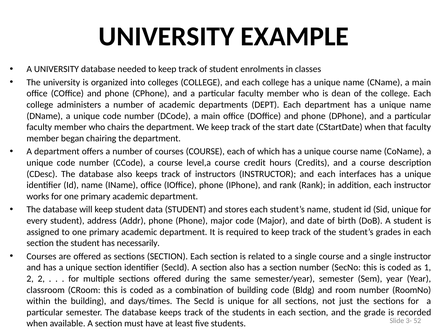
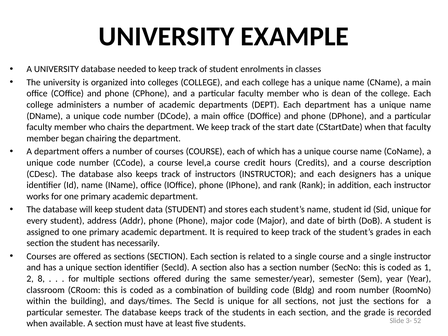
interfaces: interfaces -> designers
2 2: 2 -> 8
